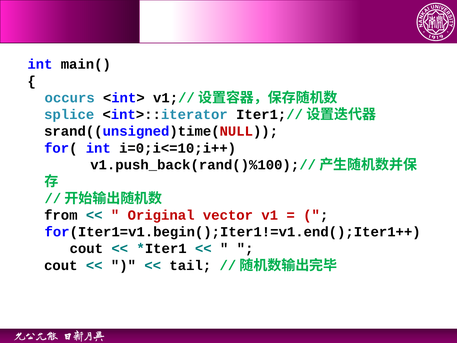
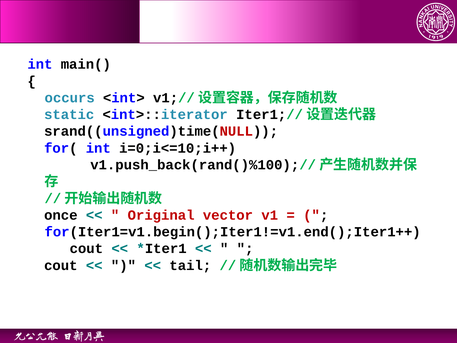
splice: splice -> static
from: from -> once
